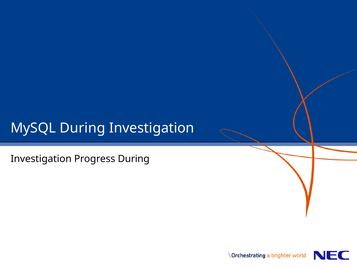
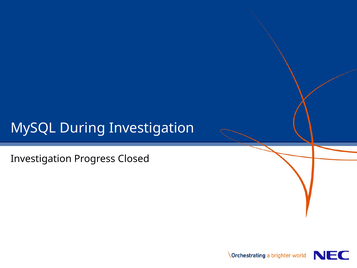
Progress During: During -> Closed
